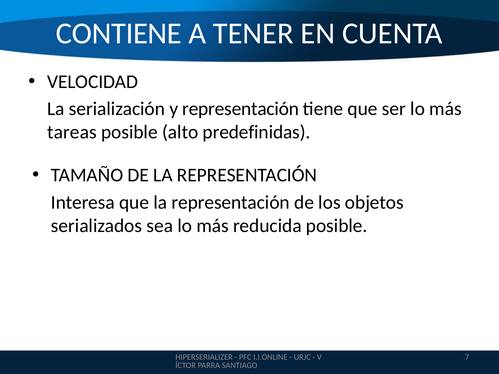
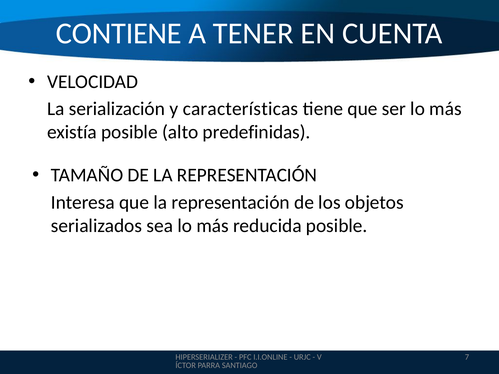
y representación: representación -> características
tareas: tareas -> existía
